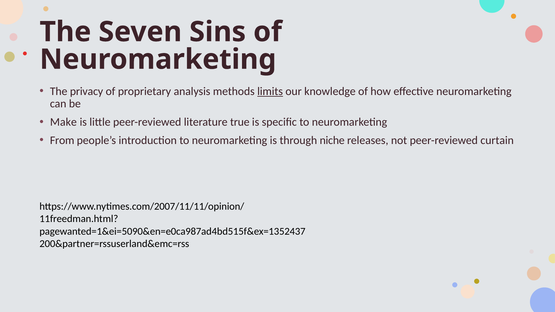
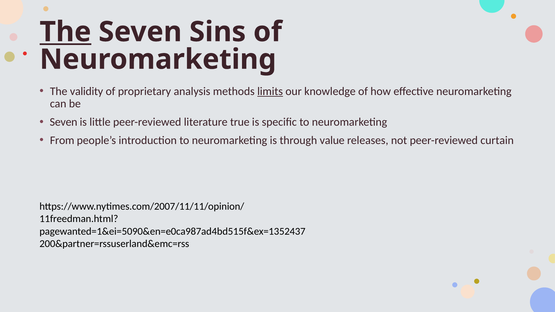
The at (65, 32) underline: none -> present
privacy: privacy -> validity
Make at (63, 122): Make -> Seven
niche: niche -> value
